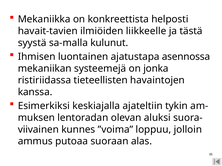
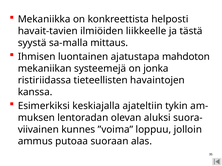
kulunut: kulunut -> mittaus
asennossa: asennossa -> mahdoton
